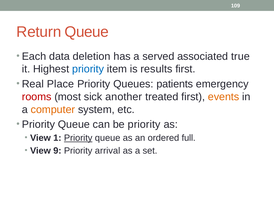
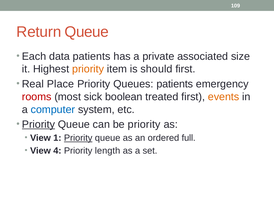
data deletion: deletion -> patients
served: served -> private
true: true -> size
priority at (88, 69) colour: blue -> orange
results: results -> should
another: another -> boolean
computer colour: orange -> blue
Priority at (38, 125) underline: none -> present
9: 9 -> 4
arrival: arrival -> length
